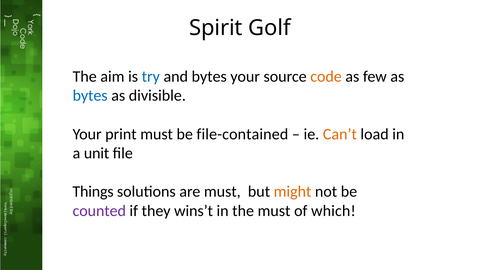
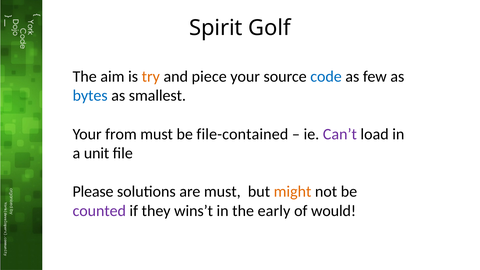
try colour: blue -> orange
and bytes: bytes -> piece
code colour: orange -> blue
divisible: divisible -> smallest
print: print -> from
Can’t colour: orange -> purple
Things: Things -> Please
the must: must -> early
which: which -> would
